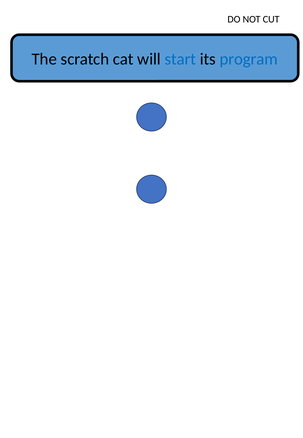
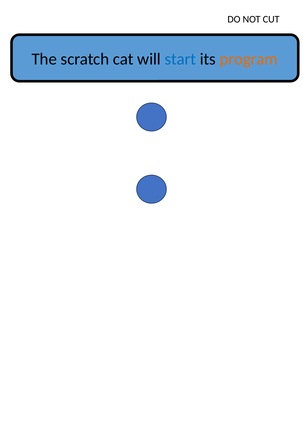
program colour: blue -> orange
